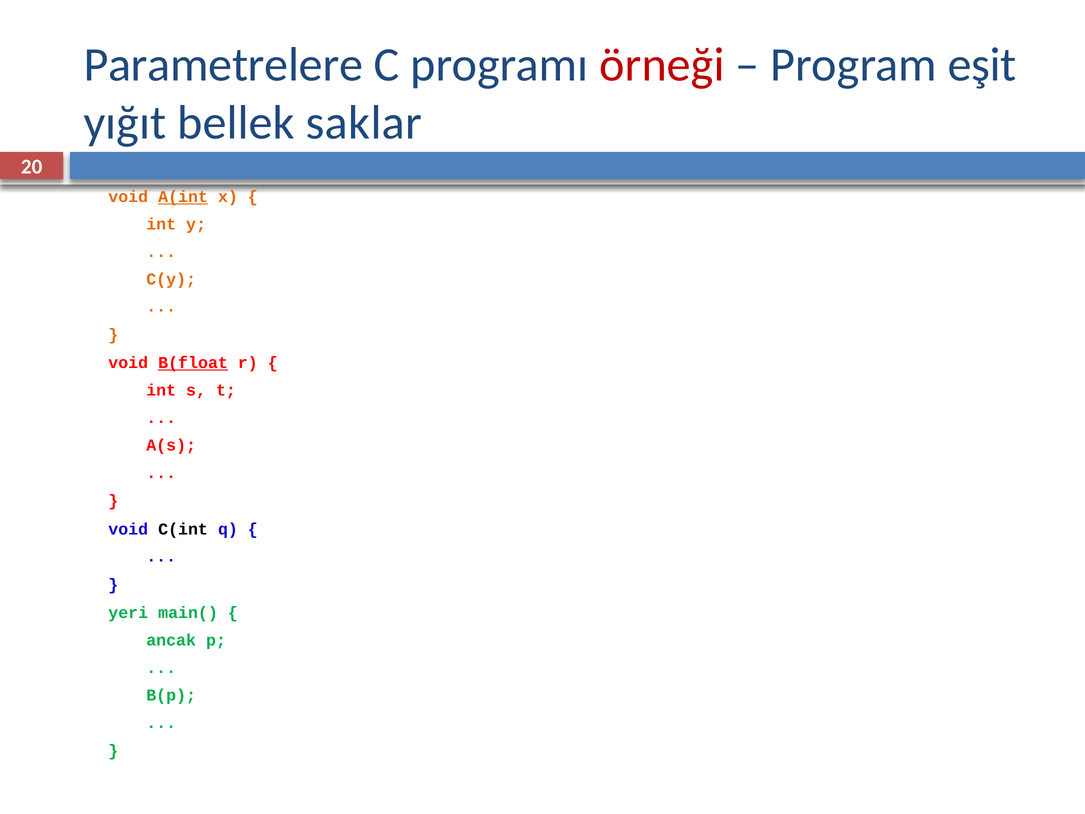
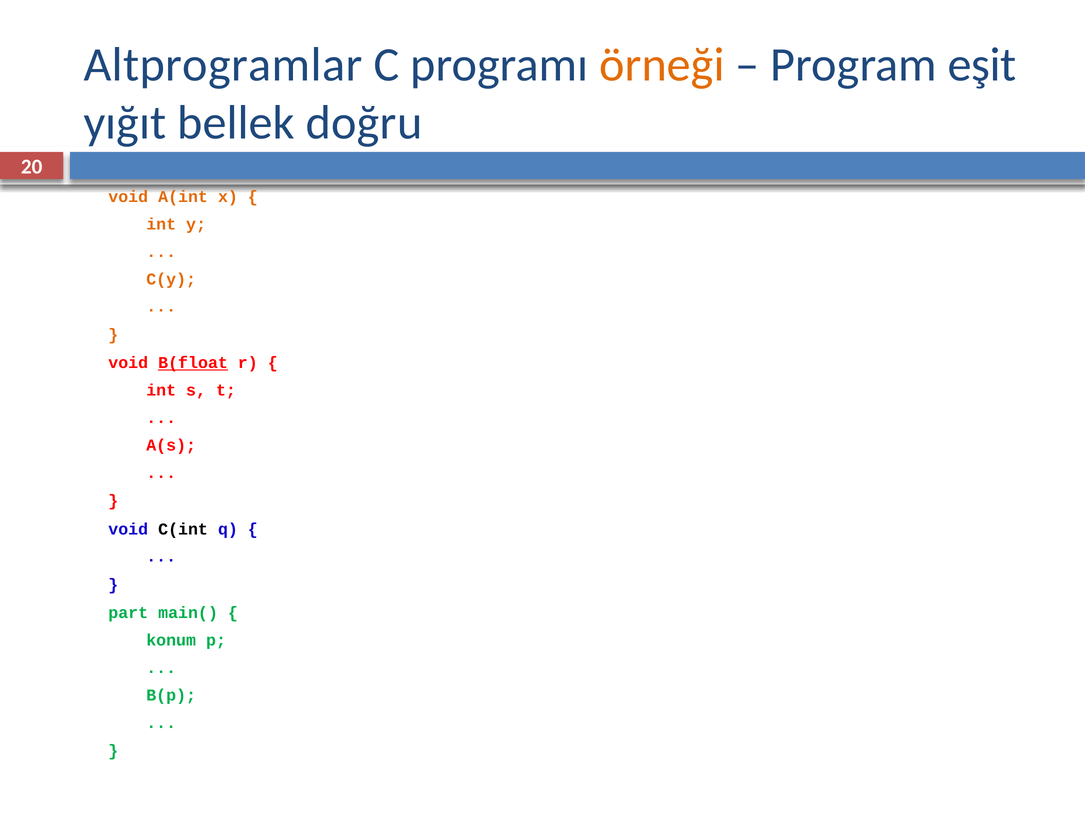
Parametrelere: Parametrelere -> Altprogramlar
örneği colour: red -> orange
saklar: saklar -> doğru
A(int underline: present -> none
yeri: yeri -> part
ancak: ancak -> konum
